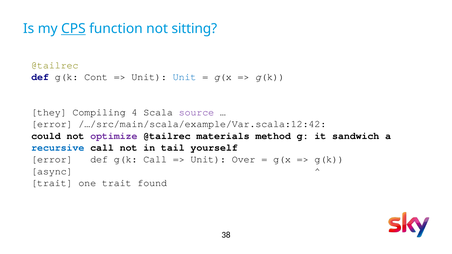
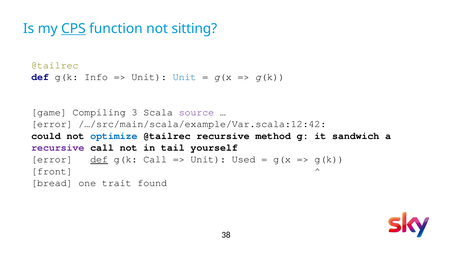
Cont: Cont -> Info
they: they -> game
4: 4 -> 3
optimize colour: purple -> blue
@tailrec materials: materials -> recursive
recursive at (58, 148) colour: blue -> purple
def at (99, 160) underline: none -> present
Over: Over -> Used
async: async -> front
trait at (52, 183): trait -> bread
